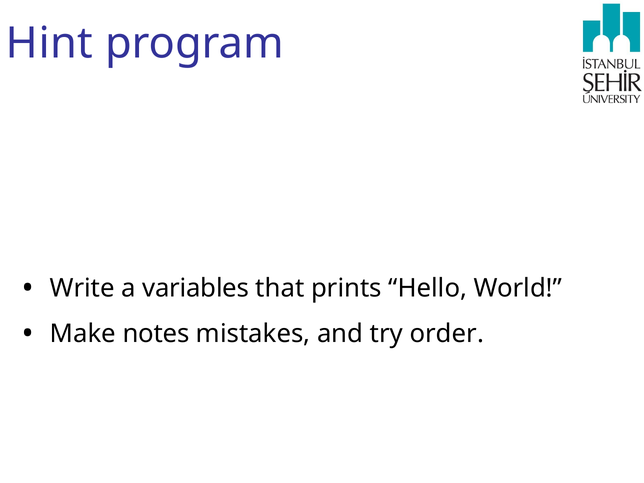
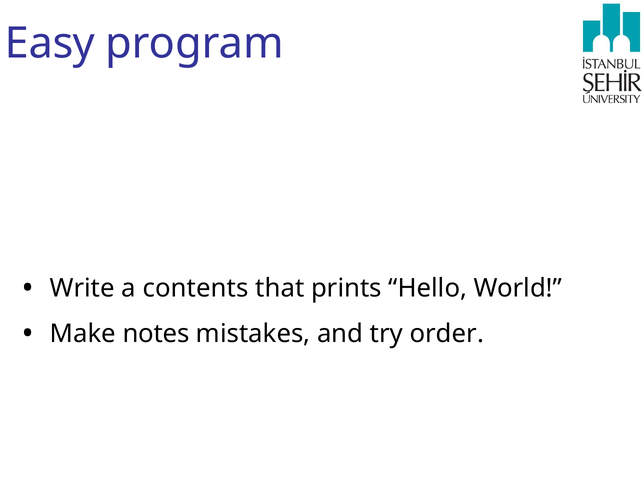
Hint: Hint -> Easy
variables: variables -> contents
